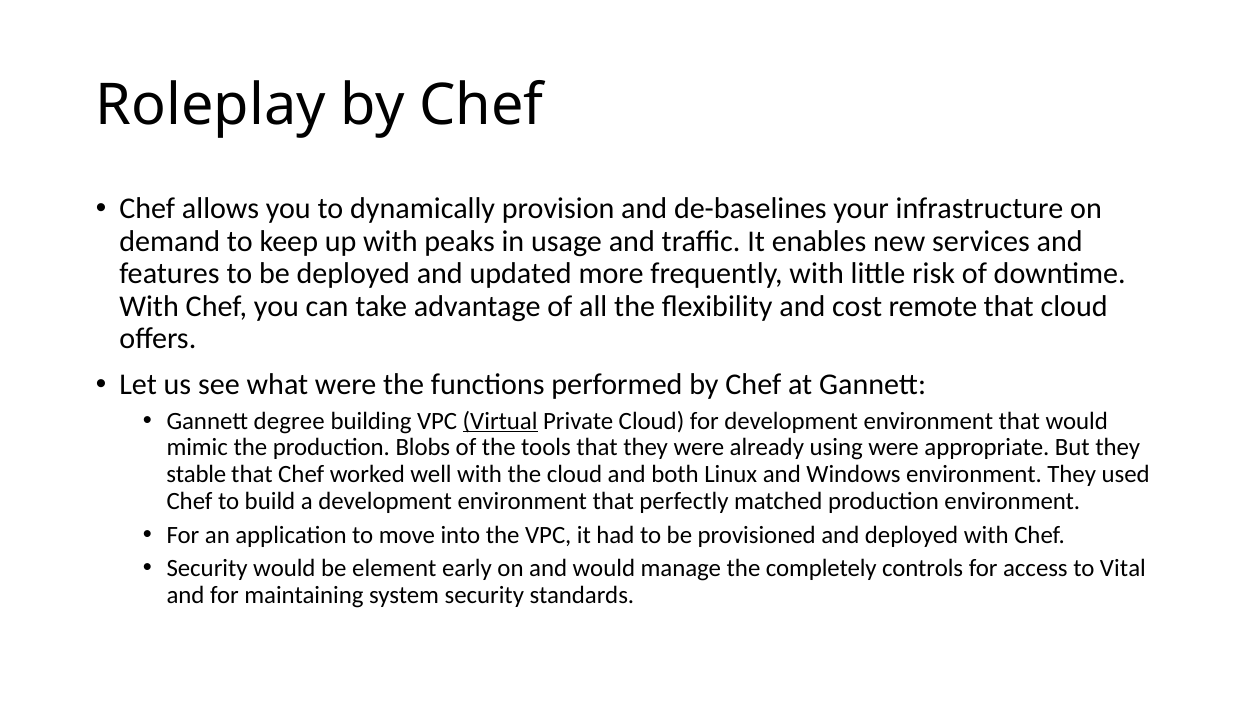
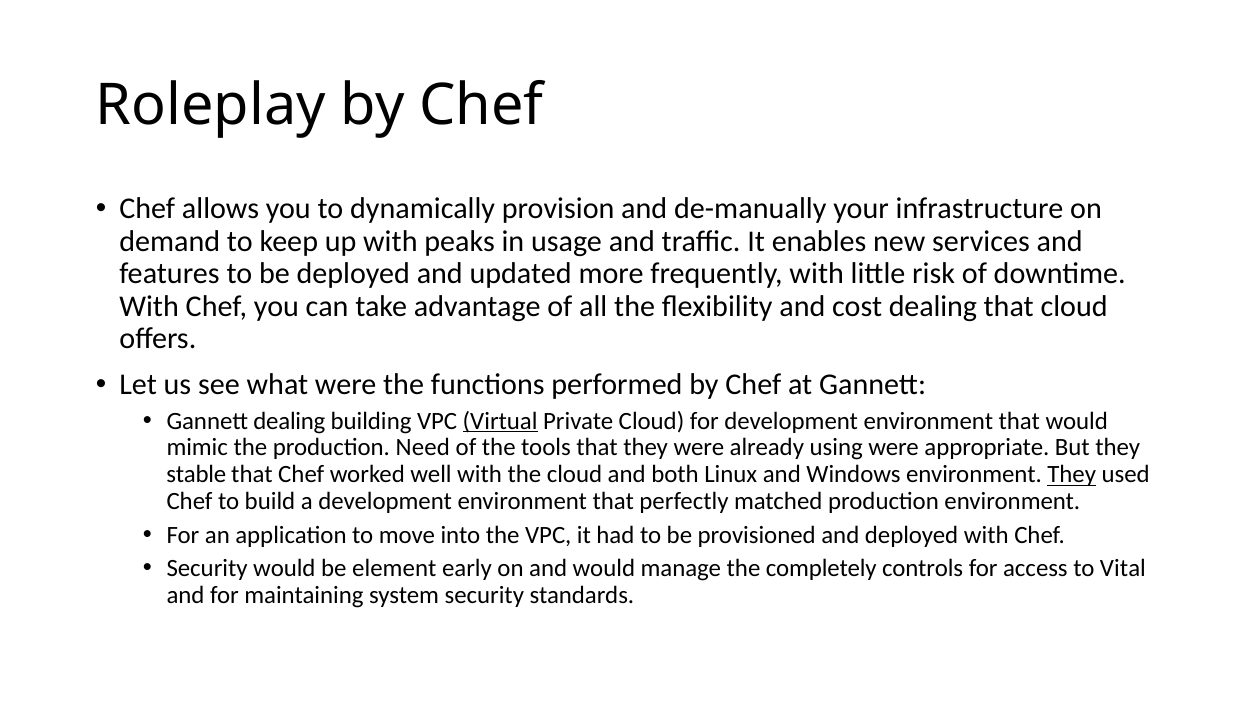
de-baselines: de-baselines -> de-manually
cost remote: remote -> dealing
Gannett degree: degree -> dealing
Blobs: Blobs -> Need
They at (1072, 475) underline: none -> present
